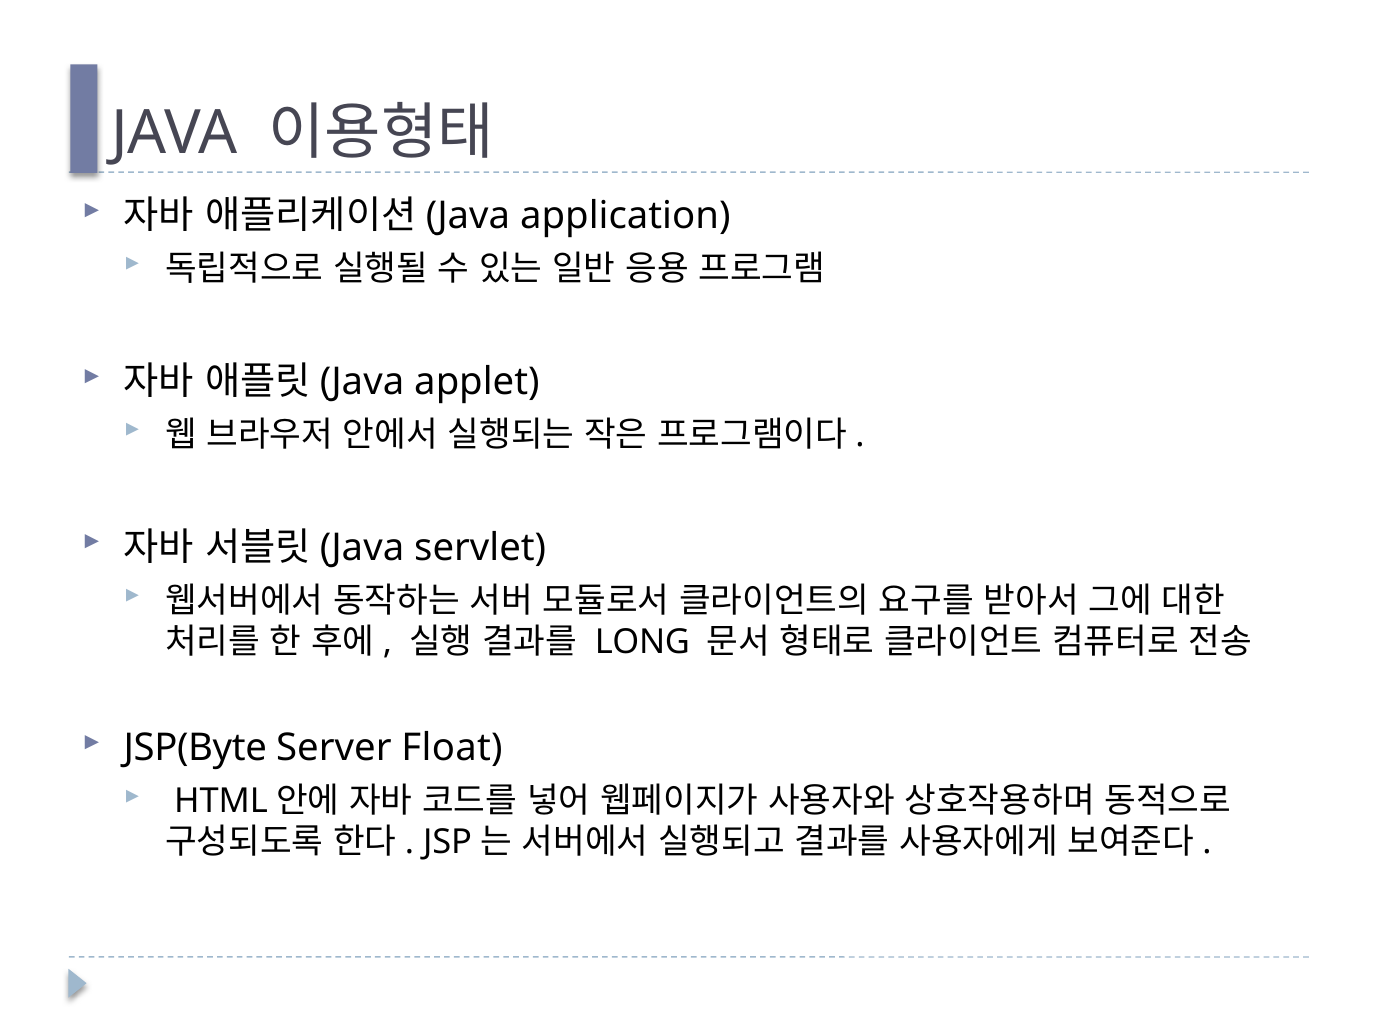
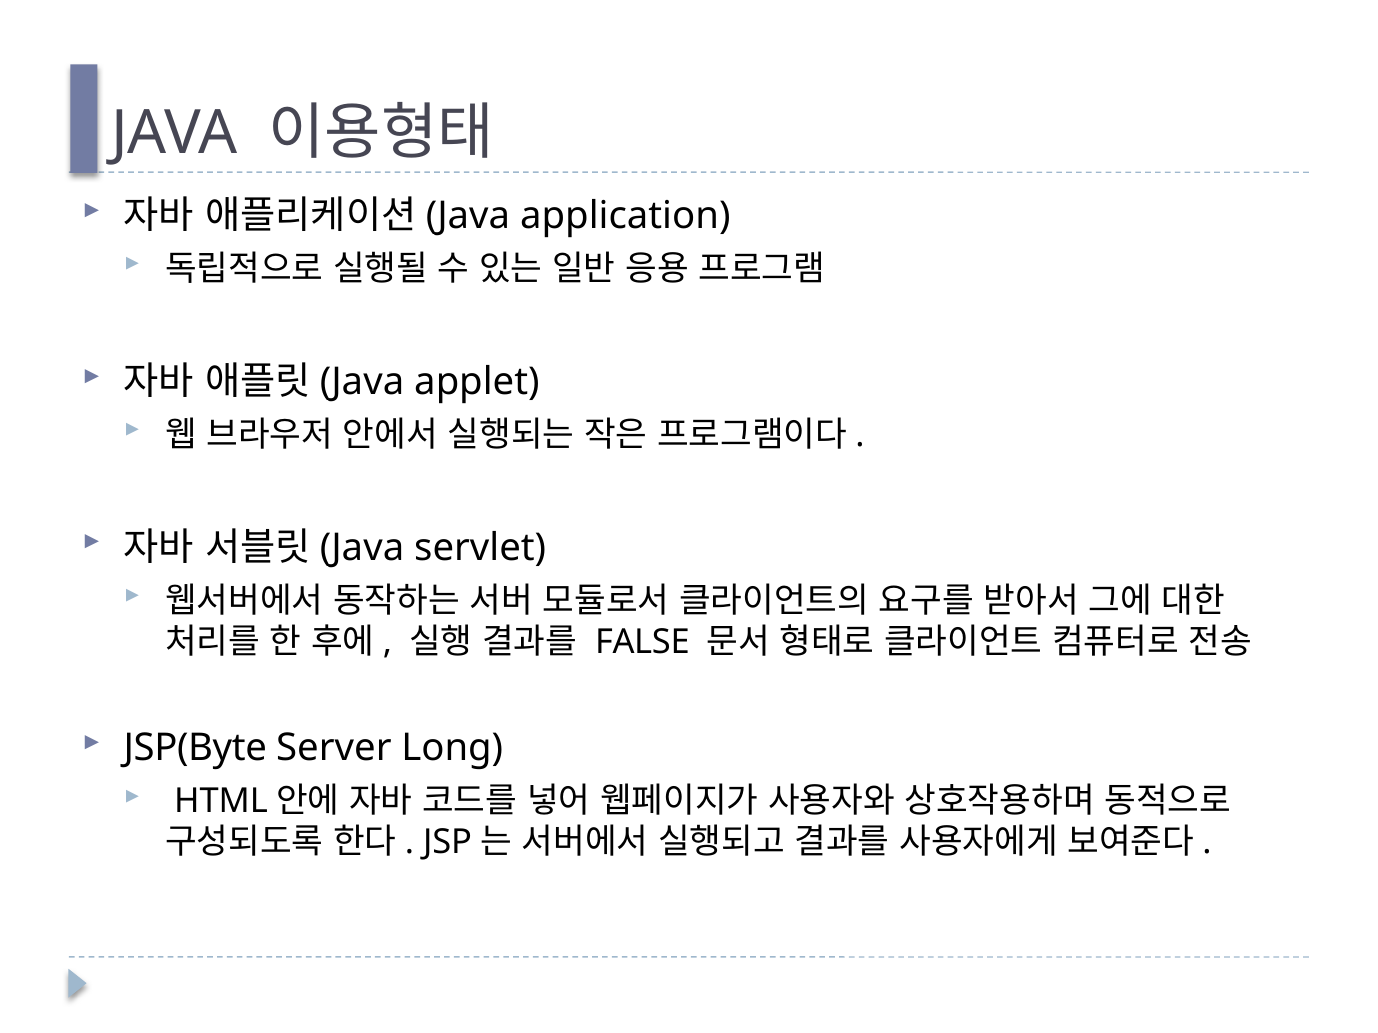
LONG: LONG -> FALSE
Float: Float -> Long
